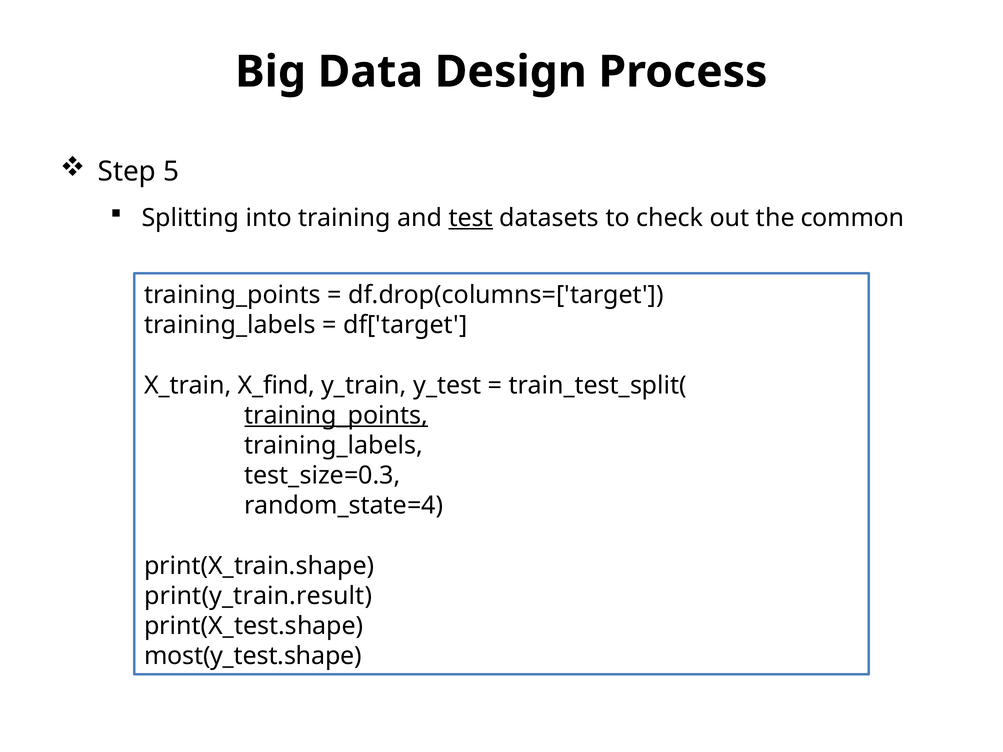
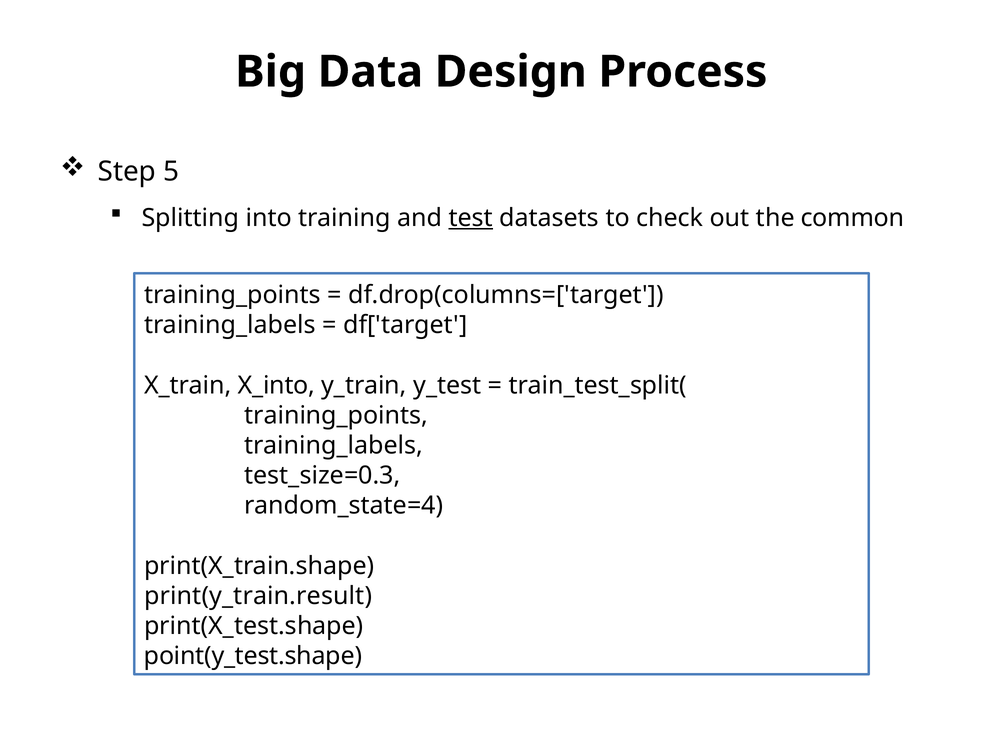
X_find: X_find -> X_into
training_points at (336, 416) underline: present -> none
most(y_test.shape: most(y_test.shape -> point(y_test.shape
